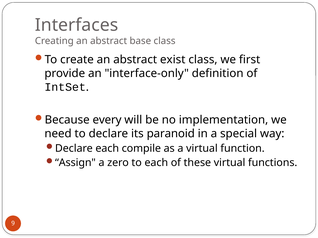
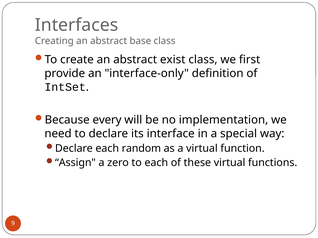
paranoid: paranoid -> interface
compile: compile -> random
